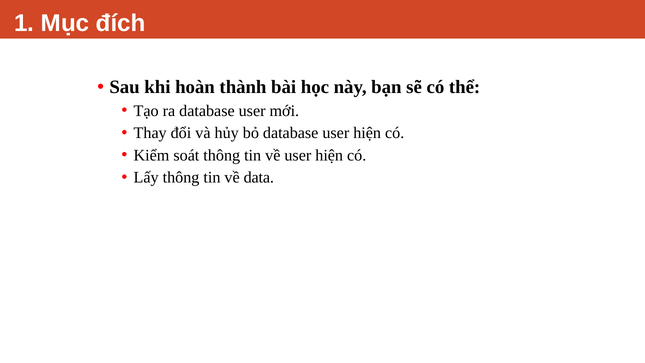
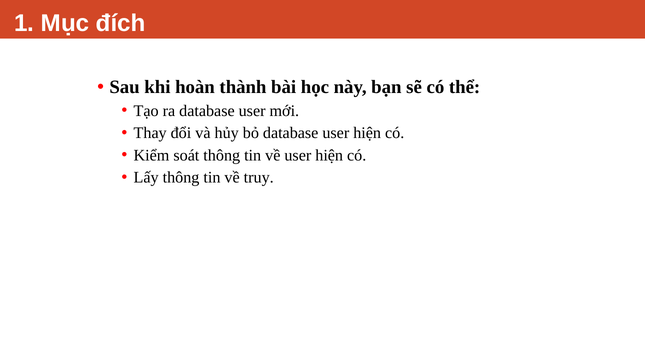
data: data -> truy
